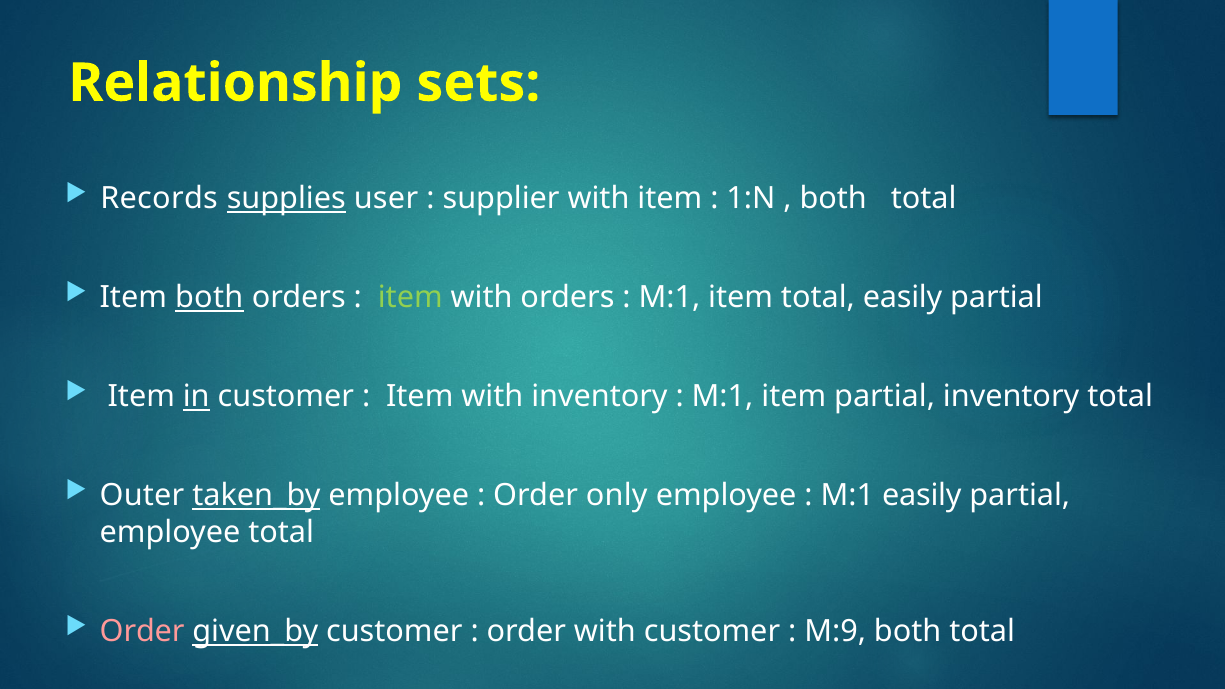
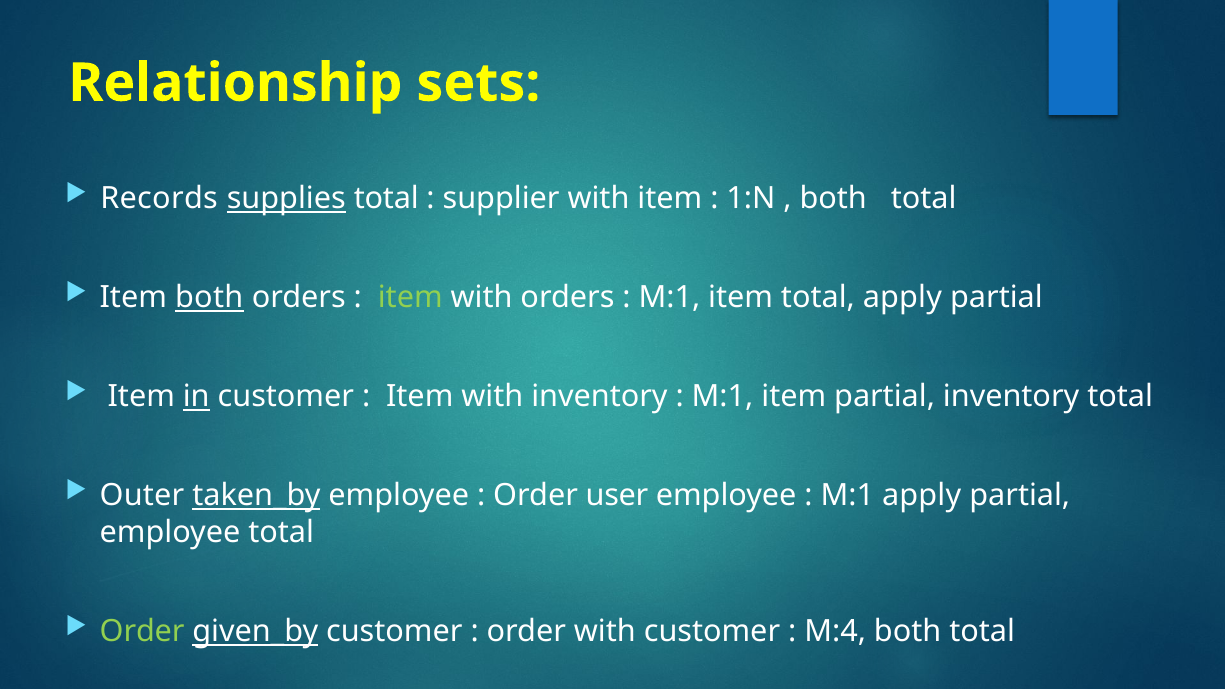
supplies user: user -> total
total easily: easily -> apply
only: only -> user
M:1 easily: easily -> apply
Order at (142, 631) colour: pink -> light green
M:9: M:9 -> M:4
